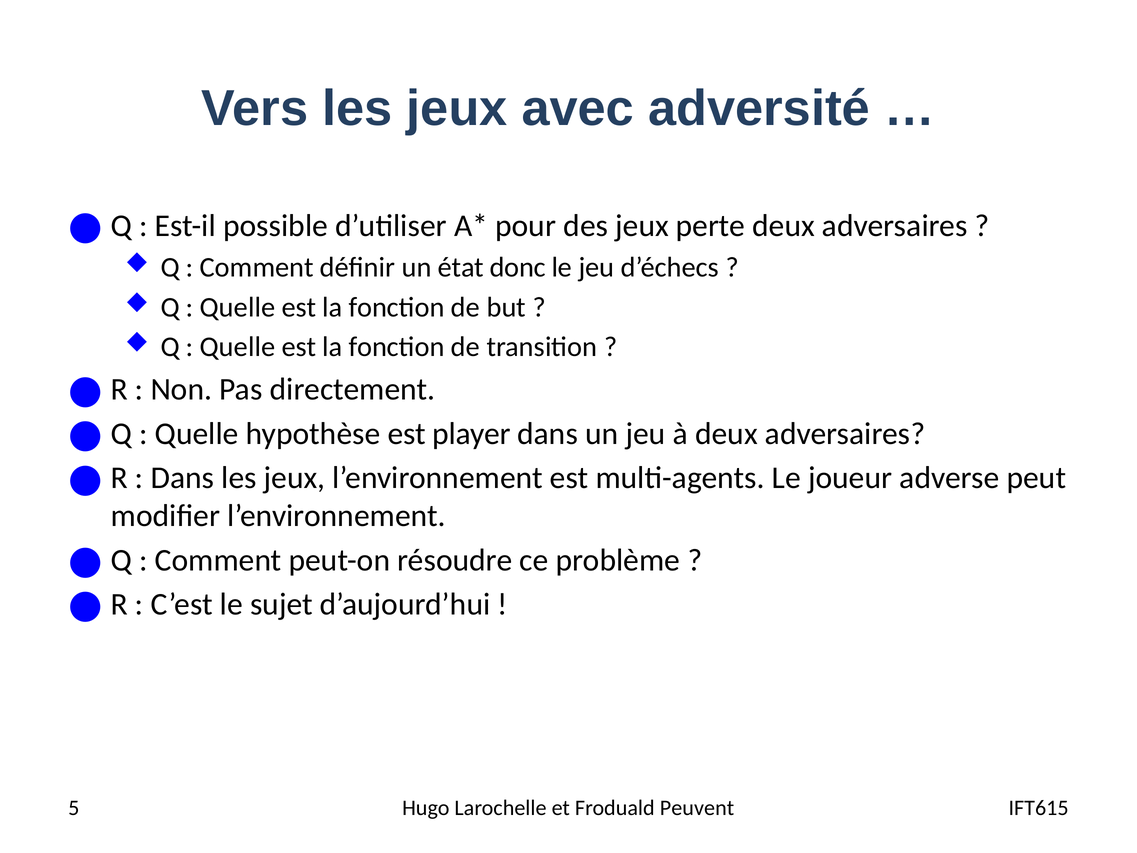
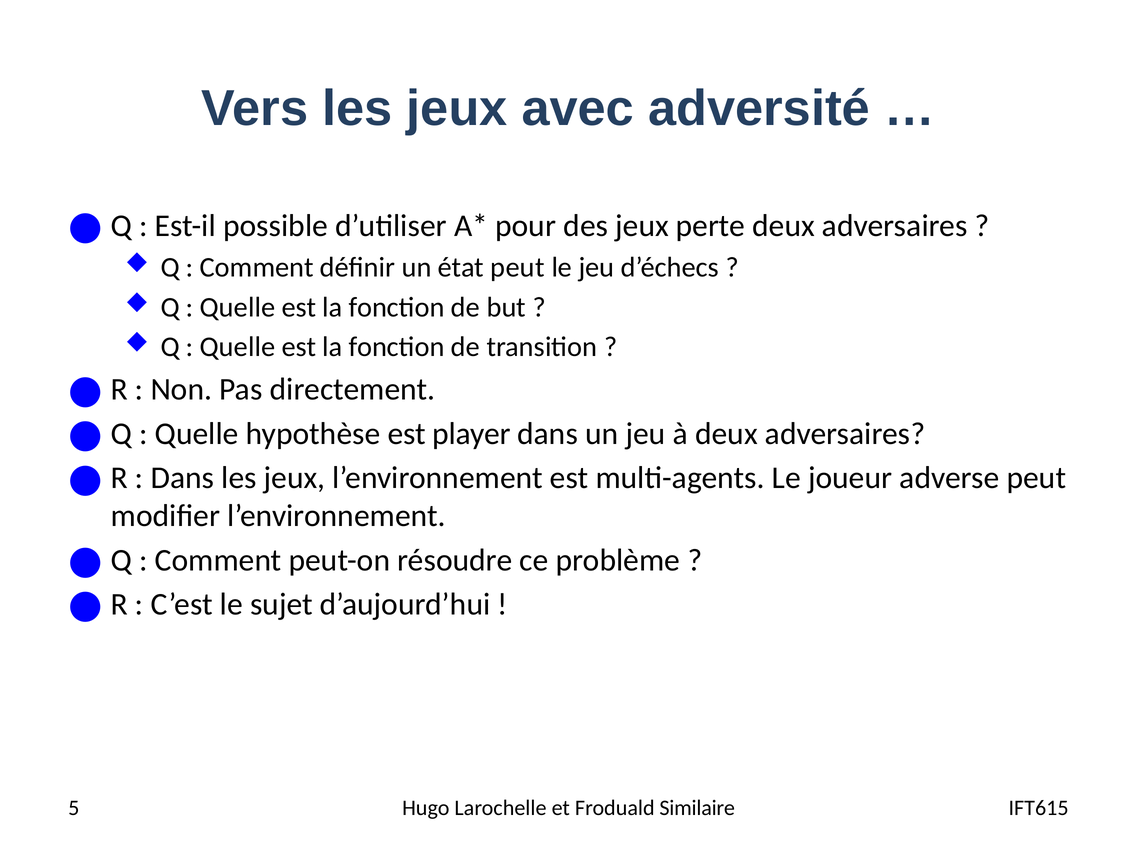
état donc: donc -> peut
Peuvent: Peuvent -> Similaire
